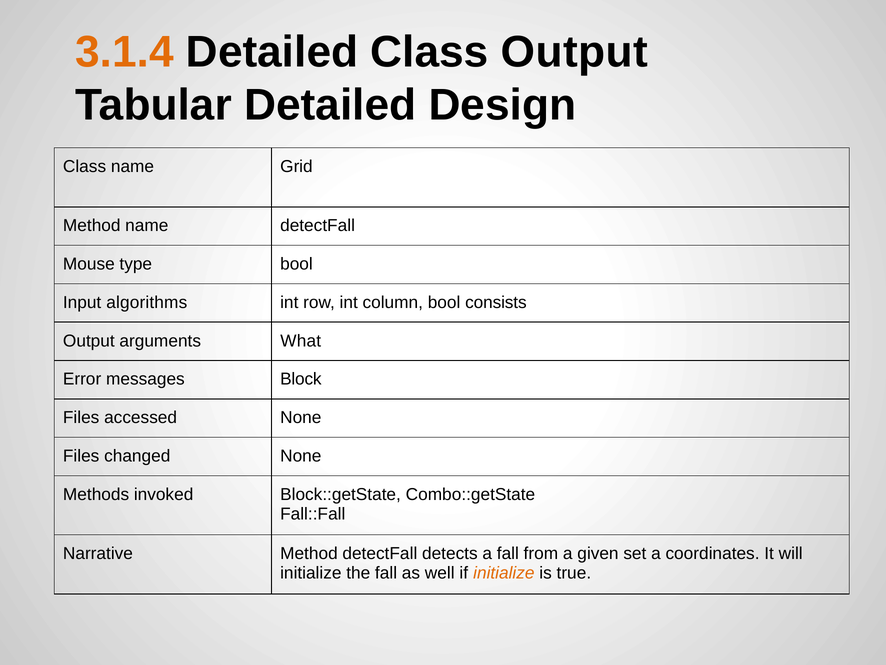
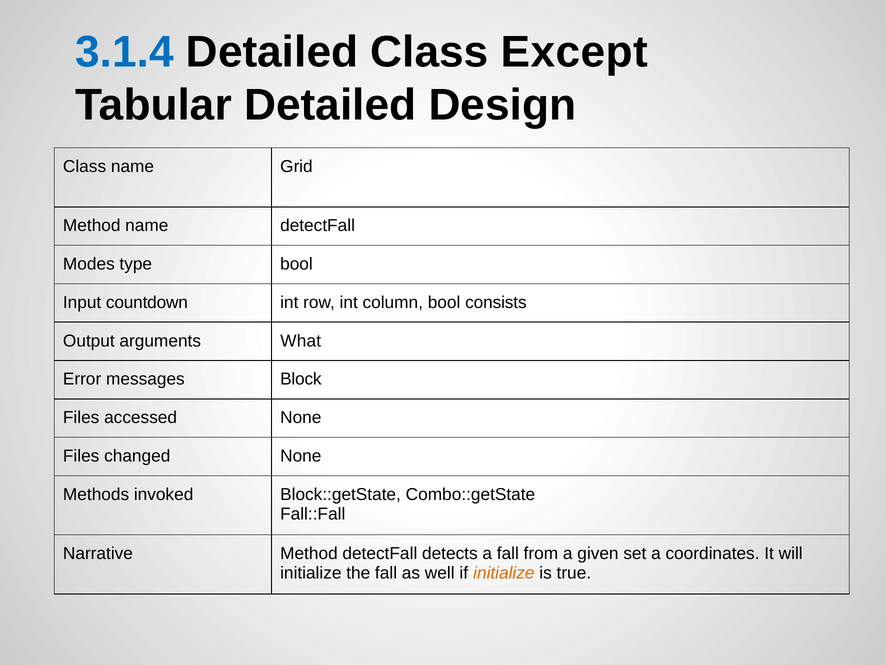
3.1.4 colour: orange -> blue
Class Output: Output -> Except
Mouse: Mouse -> Modes
algorithms: algorithms -> countdown
